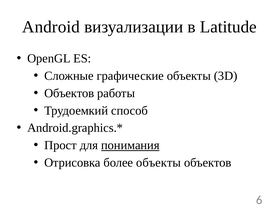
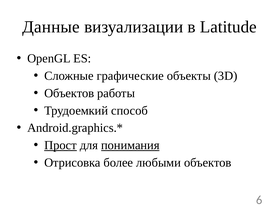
Android: Android -> Данные
Прост underline: none -> present
более объекты: объекты -> любыми
